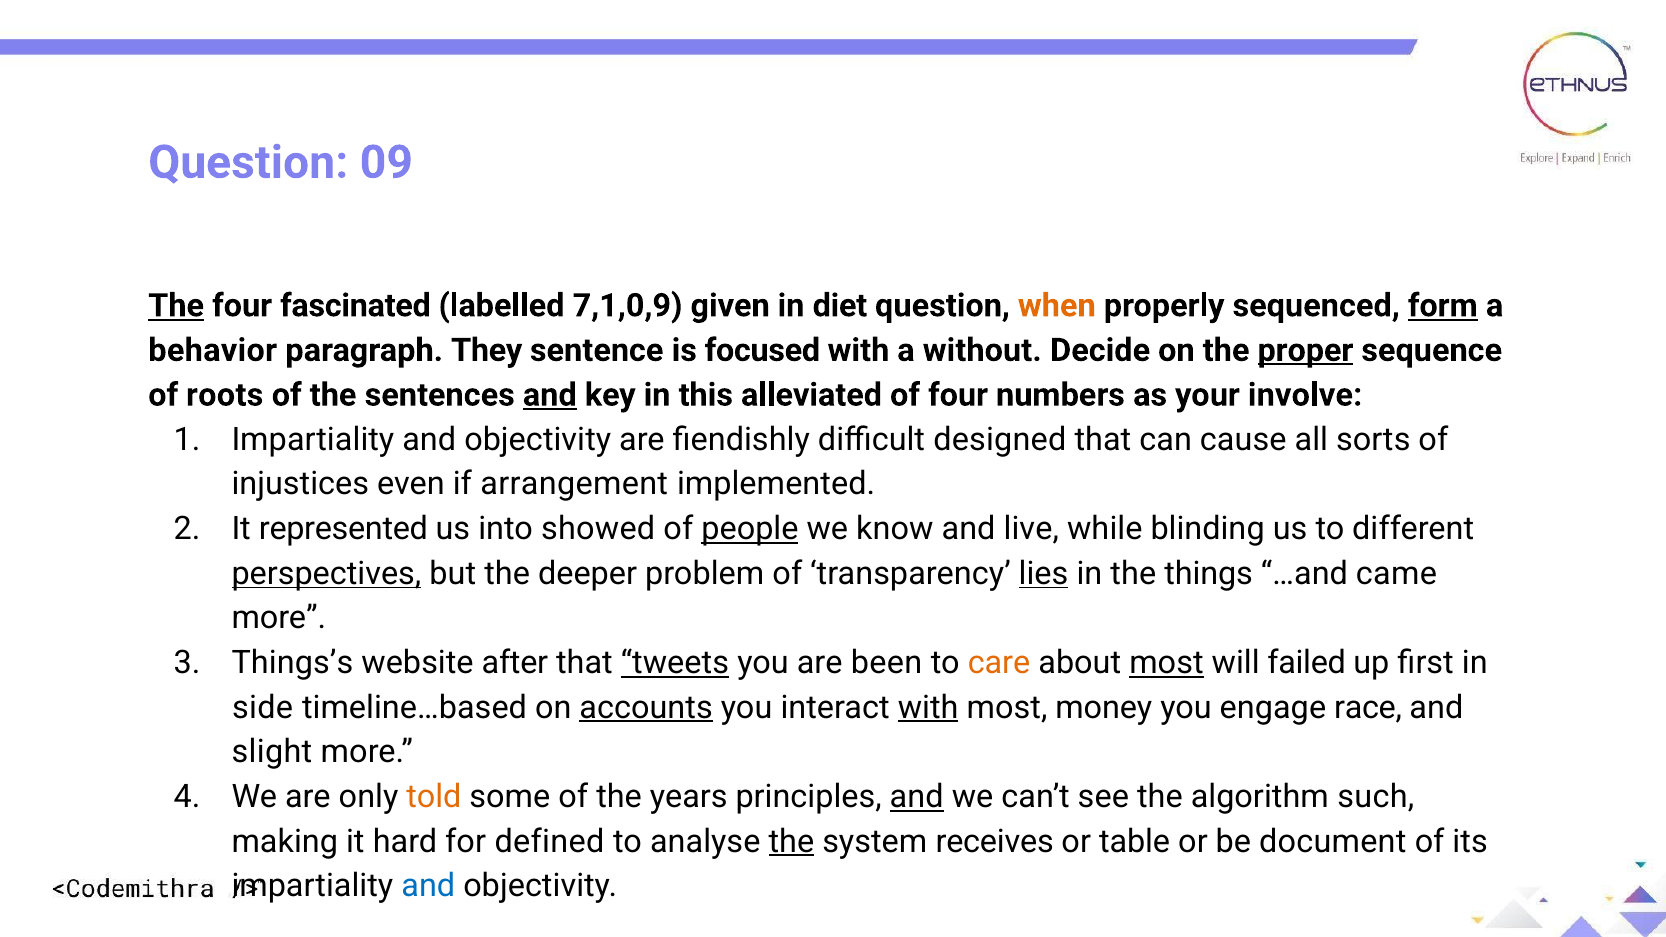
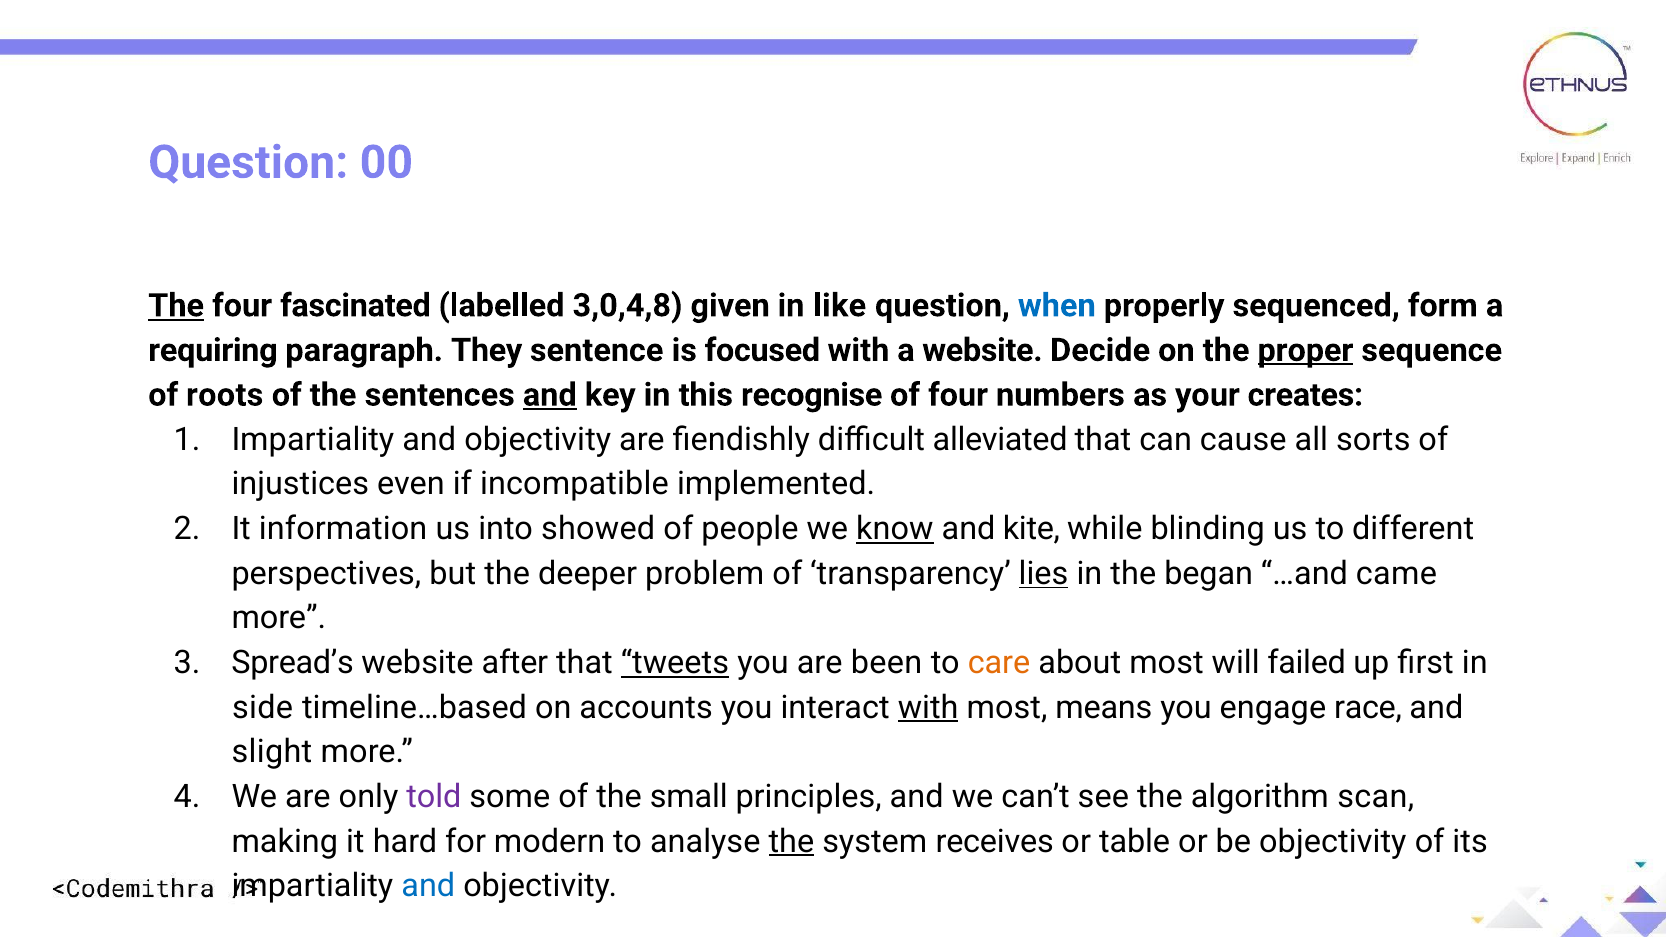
09: 09 -> 00
7,1,0,9: 7,1,0,9 -> 3,0,4,8
diet: diet -> like
when colour: orange -> blue
form underline: present -> none
behavior: behavior -> requiring
a without: without -> website
alleviated: alleviated -> recognise
involve: involve -> creates
designed: designed -> alleviated
arrangement: arrangement -> incompatible
represented: represented -> information
people underline: present -> none
know underline: none -> present
live: live -> kite
perspectives underline: present -> none
things: things -> began
Things’s: Things’s -> Spread’s
most at (1166, 663) underline: present -> none
accounts underline: present -> none
money: money -> means
told colour: orange -> purple
years: years -> small
and at (917, 797) underline: present -> none
such: such -> scan
defined: defined -> modern
be document: document -> objectivity
